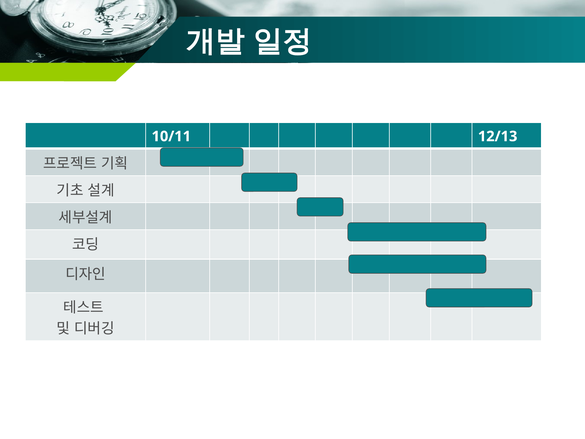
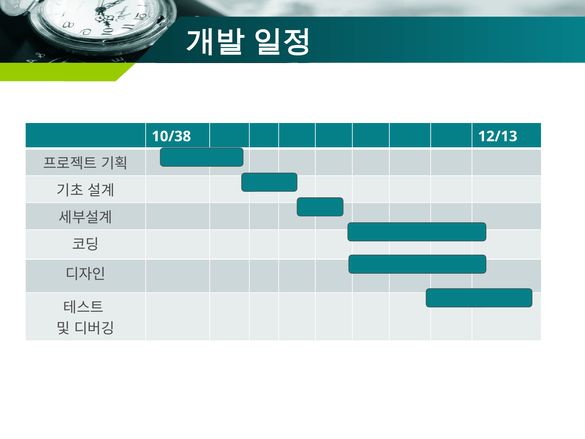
10/11: 10/11 -> 10/38
